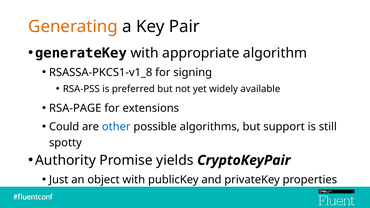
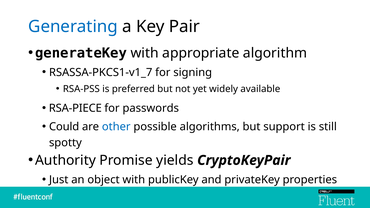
Generating colour: orange -> blue
RSASSA-PKCS1-v1_8: RSASSA-PKCS1-v1_8 -> RSASSA-PKCS1-v1_7
RSA-PAGE: RSA-PAGE -> RSA-PIECE
extensions: extensions -> passwords
